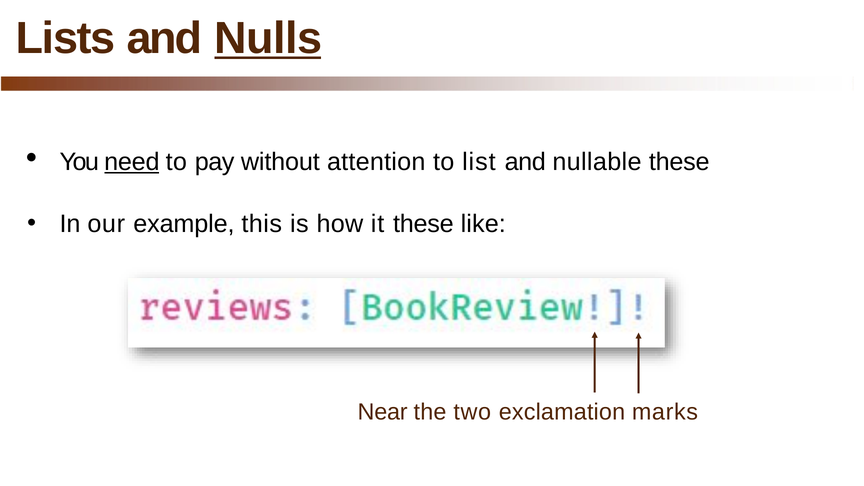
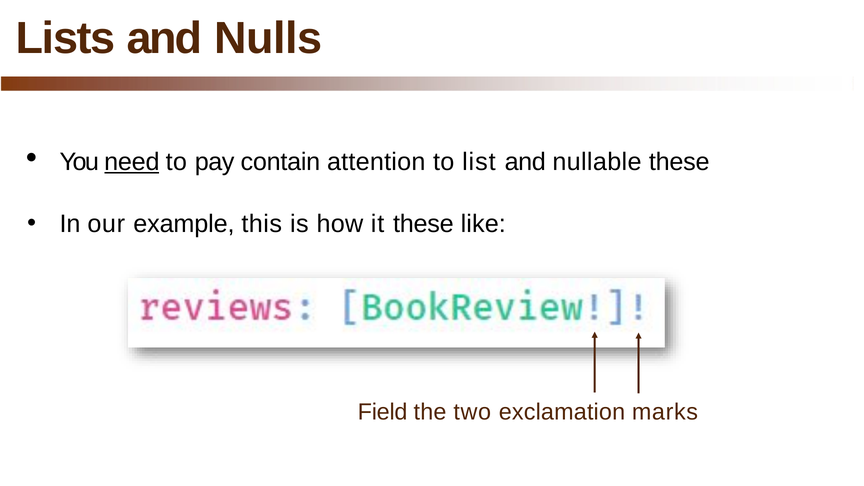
Nulls underline: present -> none
without: without -> contain
Near: Near -> Field
